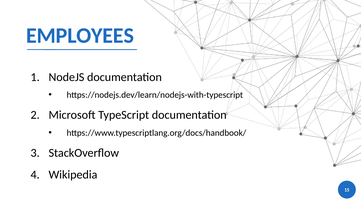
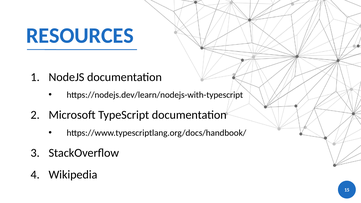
EMPLOYEES: EMPLOYEES -> RESOURCES
